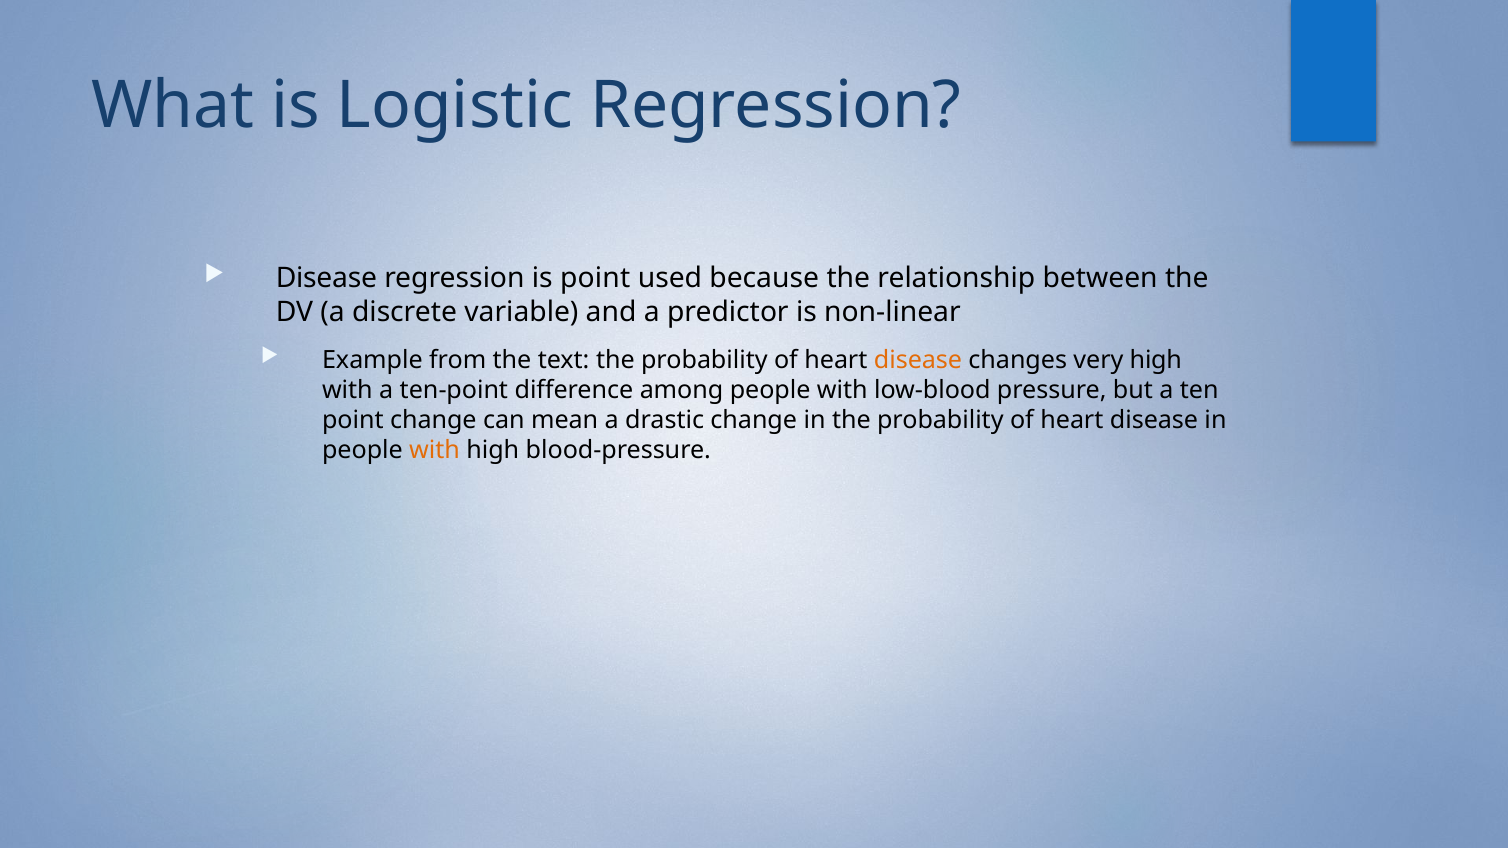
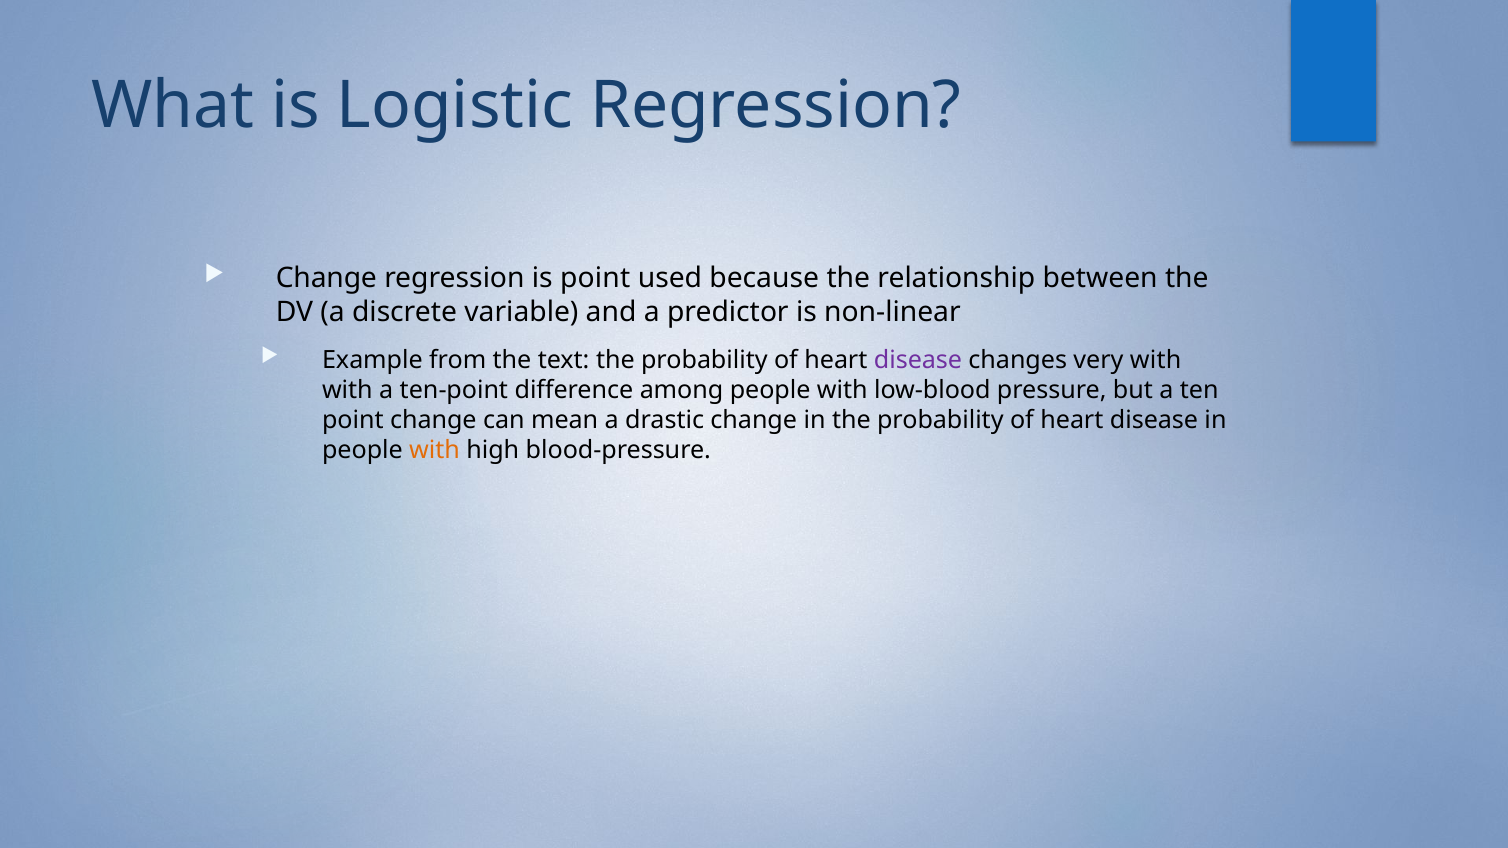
Disease at (326, 279): Disease -> Change
disease at (918, 360) colour: orange -> purple
very high: high -> with
